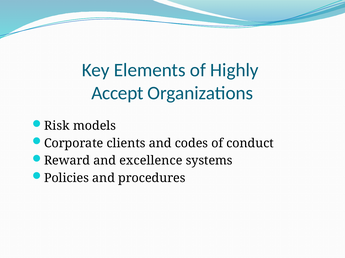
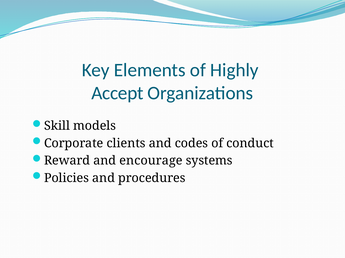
Risk: Risk -> Skill
excellence: excellence -> encourage
